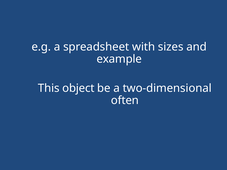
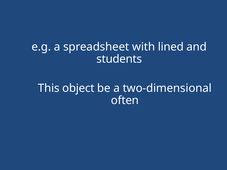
sizes: sizes -> lined
example: example -> students
